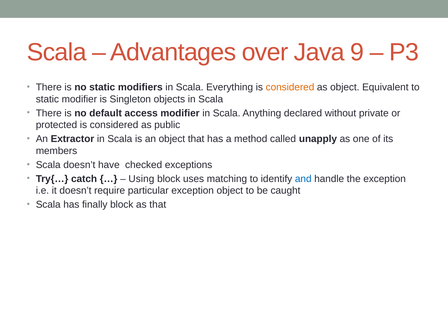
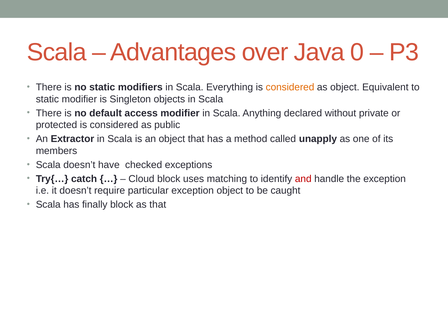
9: 9 -> 0
Using: Using -> Cloud
and colour: blue -> red
